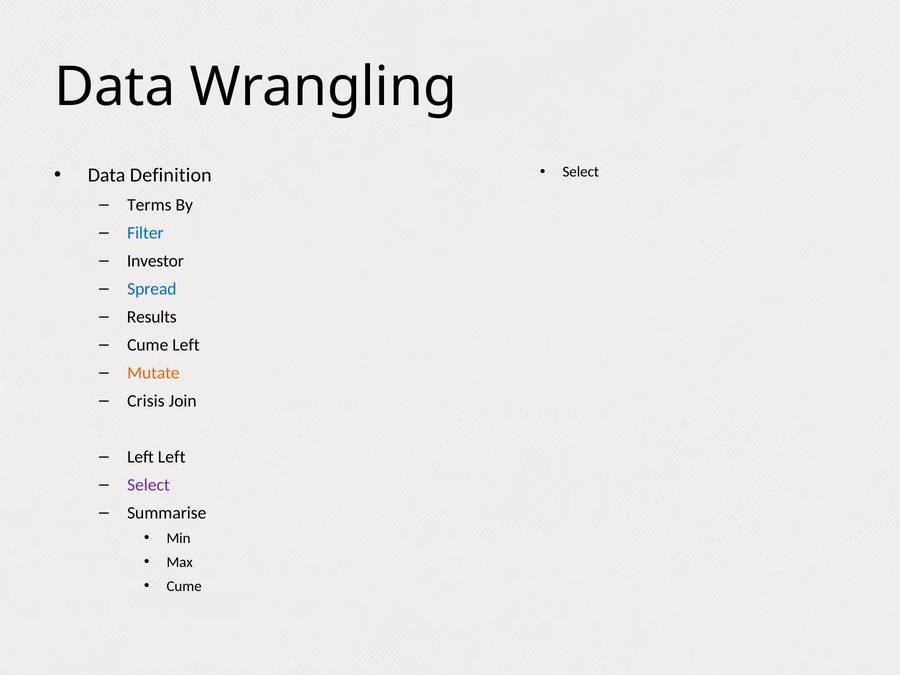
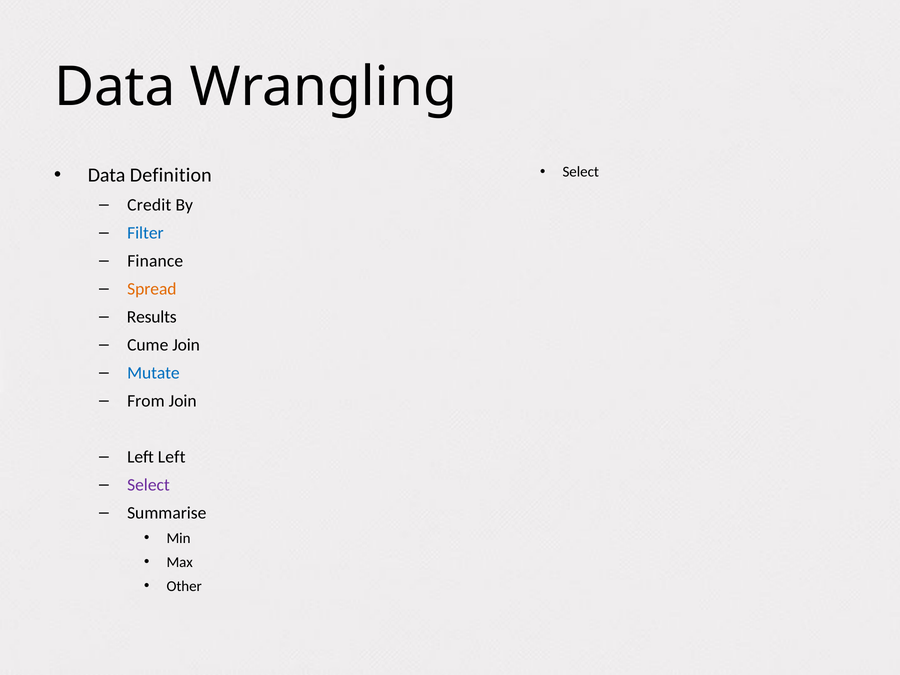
Terms: Terms -> Credit
Investor: Investor -> Finance
Spread colour: blue -> orange
Cume Left: Left -> Join
Mutate colour: orange -> blue
Crisis: Crisis -> From
Cume at (184, 586): Cume -> Other
